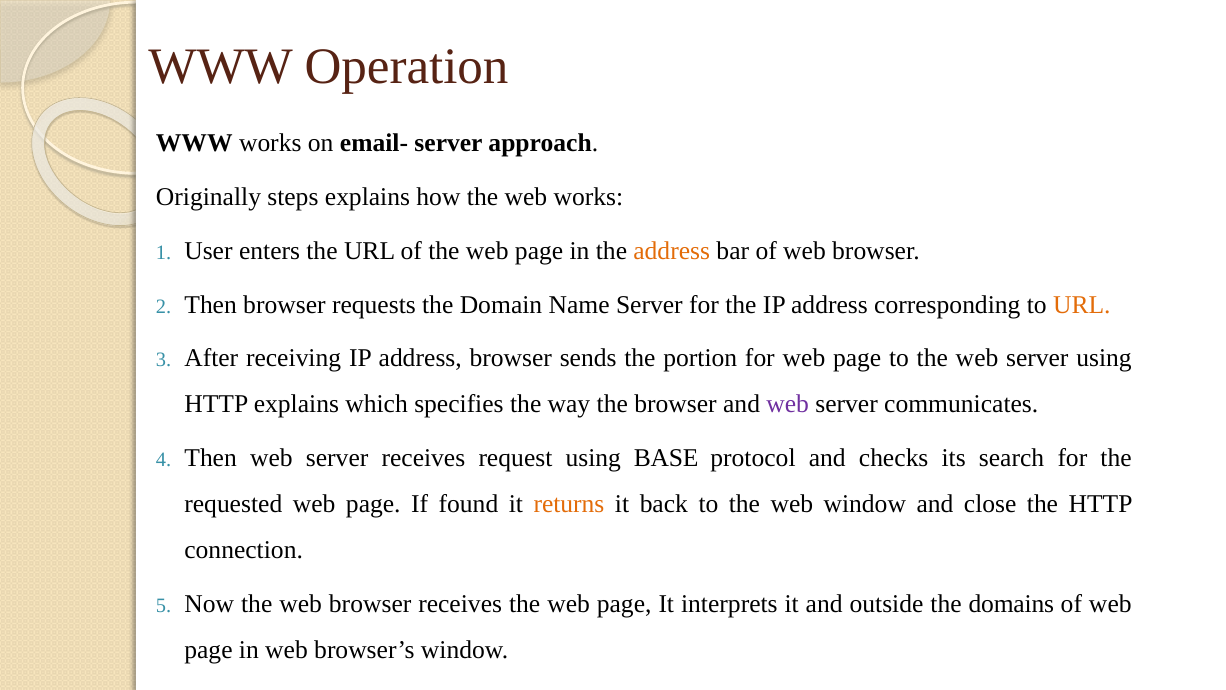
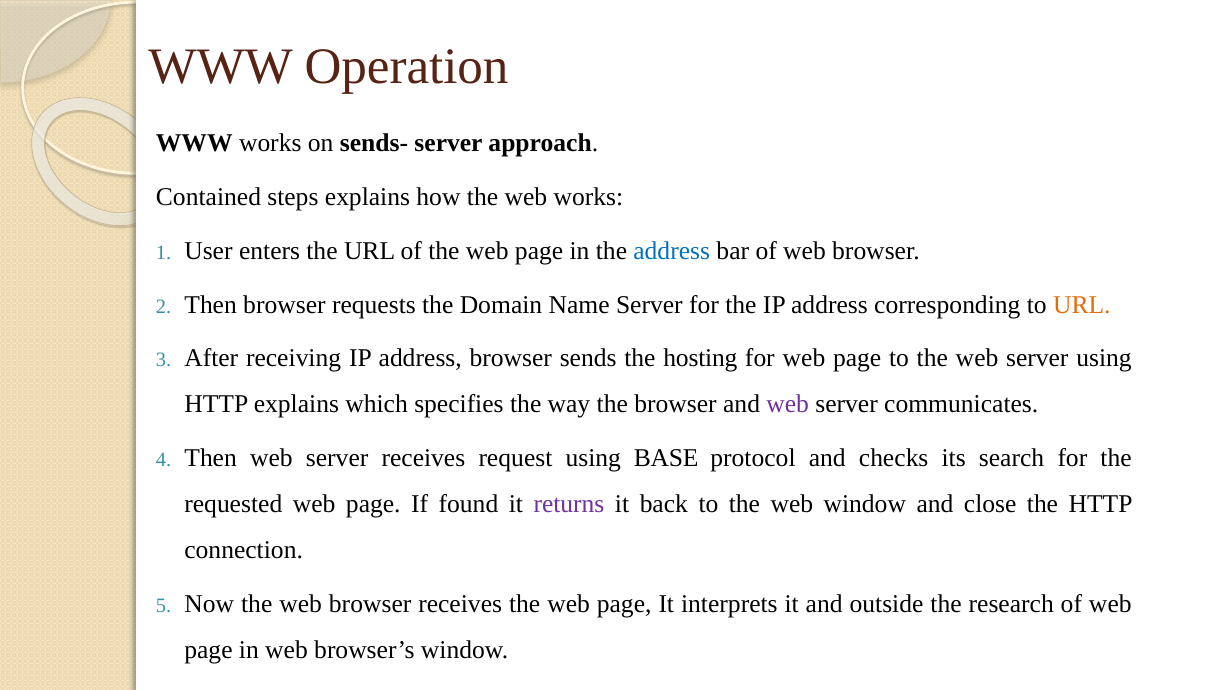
email-: email- -> sends-
Originally: Originally -> Contained
address at (672, 251) colour: orange -> blue
portion: portion -> hosting
returns colour: orange -> purple
domains: domains -> research
